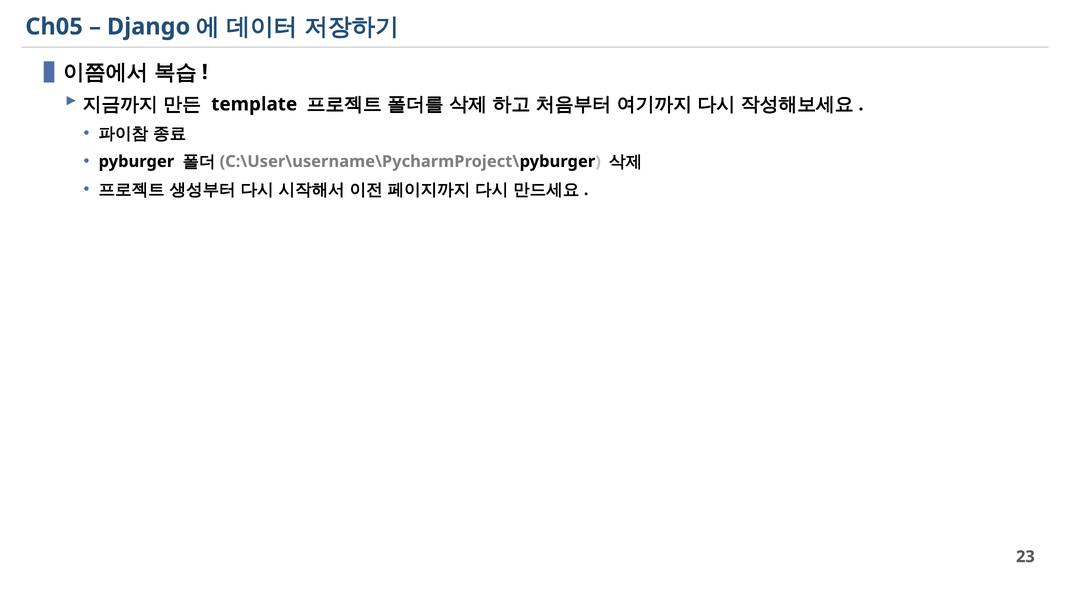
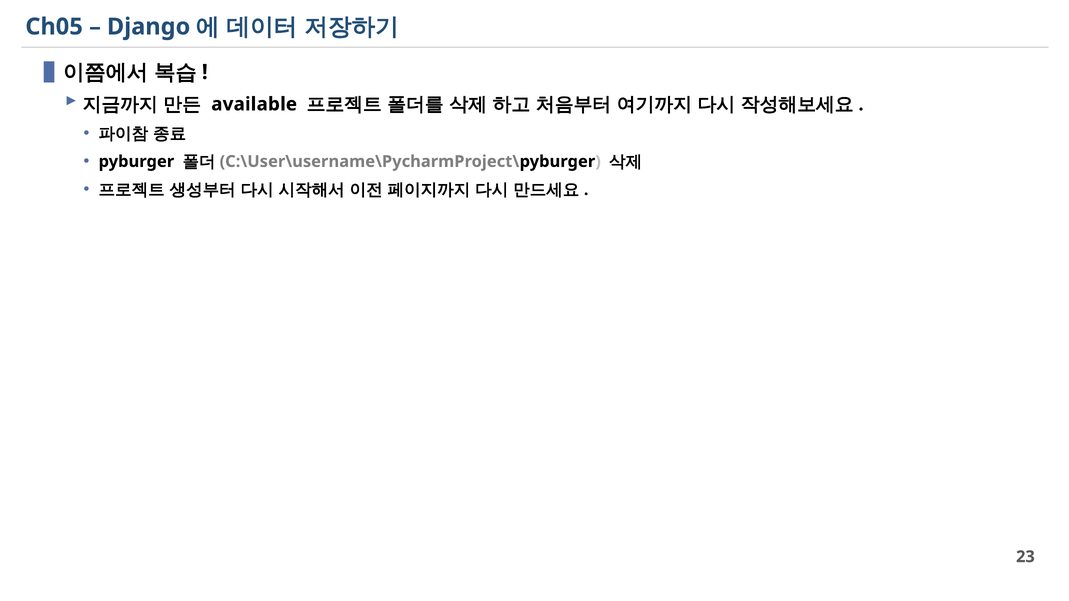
template: template -> available
